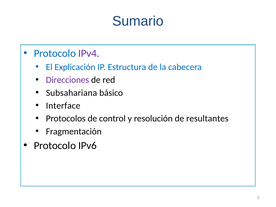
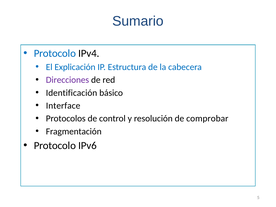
IPv4 colour: purple -> black
Subsahariana: Subsahariana -> Identificación
resultantes: resultantes -> comprobar
